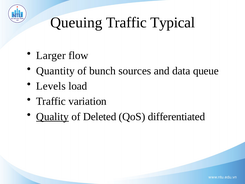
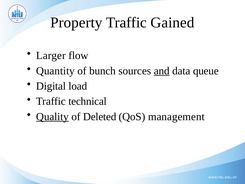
Queuing: Queuing -> Property
Typical: Typical -> Gained
and underline: none -> present
Levels: Levels -> Digital
variation: variation -> technical
differentiated: differentiated -> management
